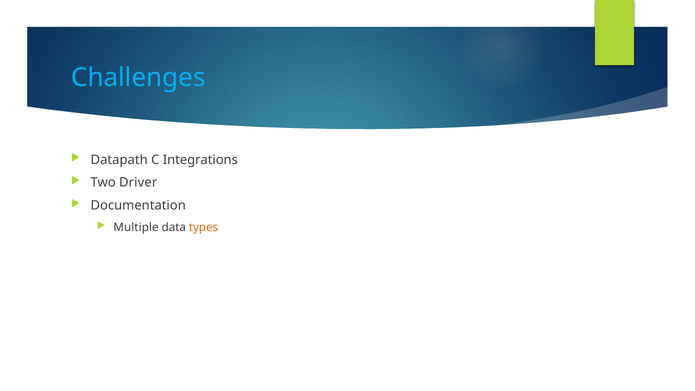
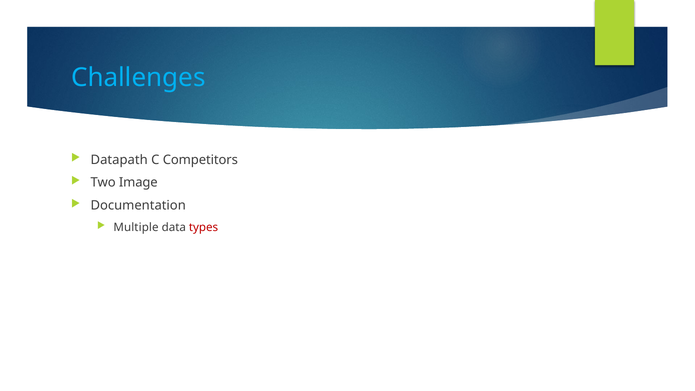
Integrations: Integrations -> Competitors
Driver: Driver -> Image
types colour: orange -> red
